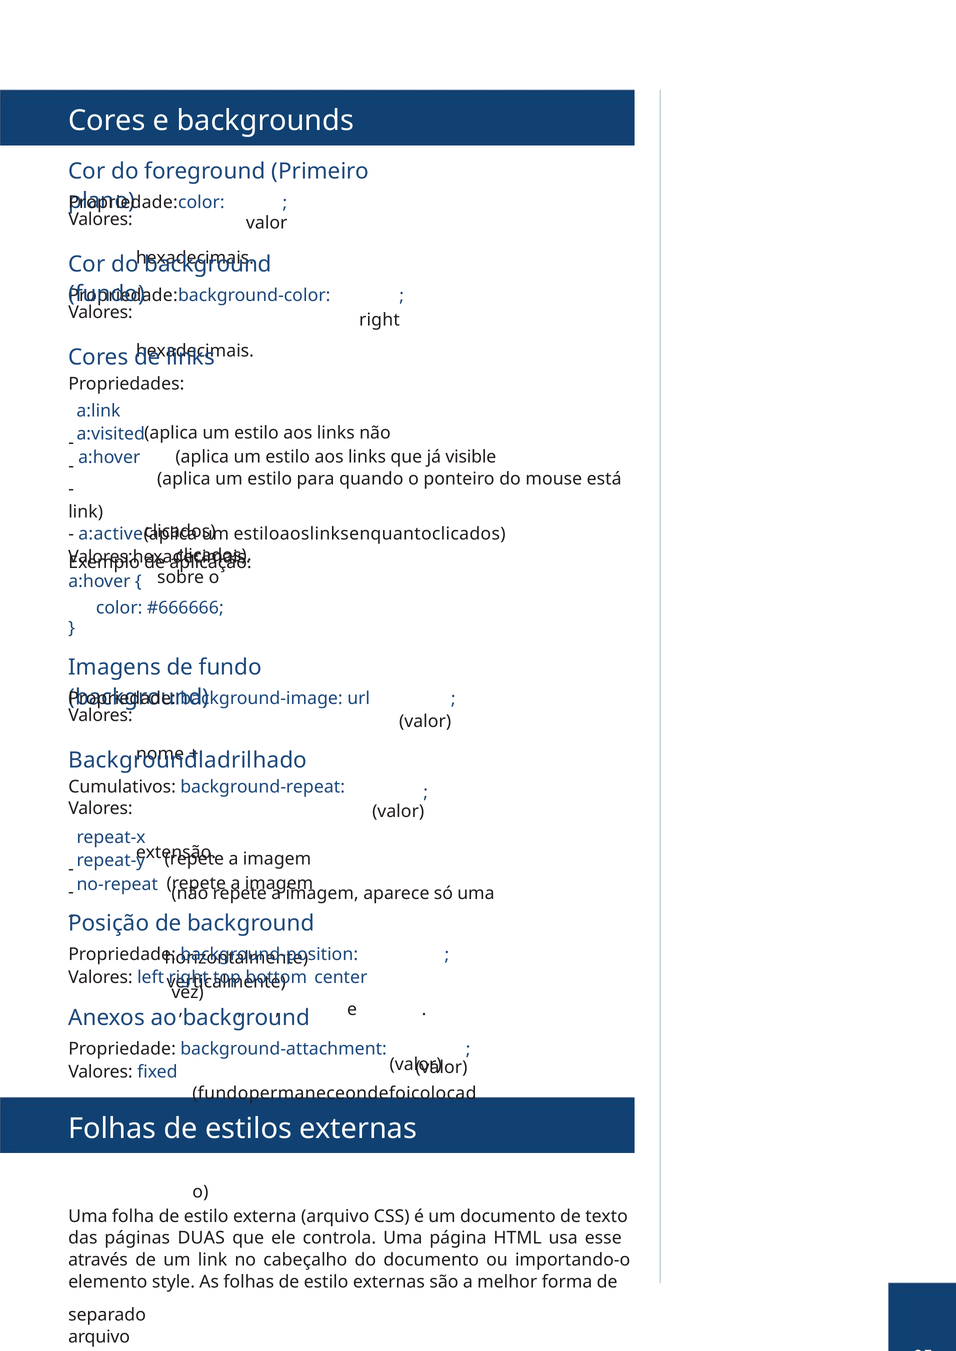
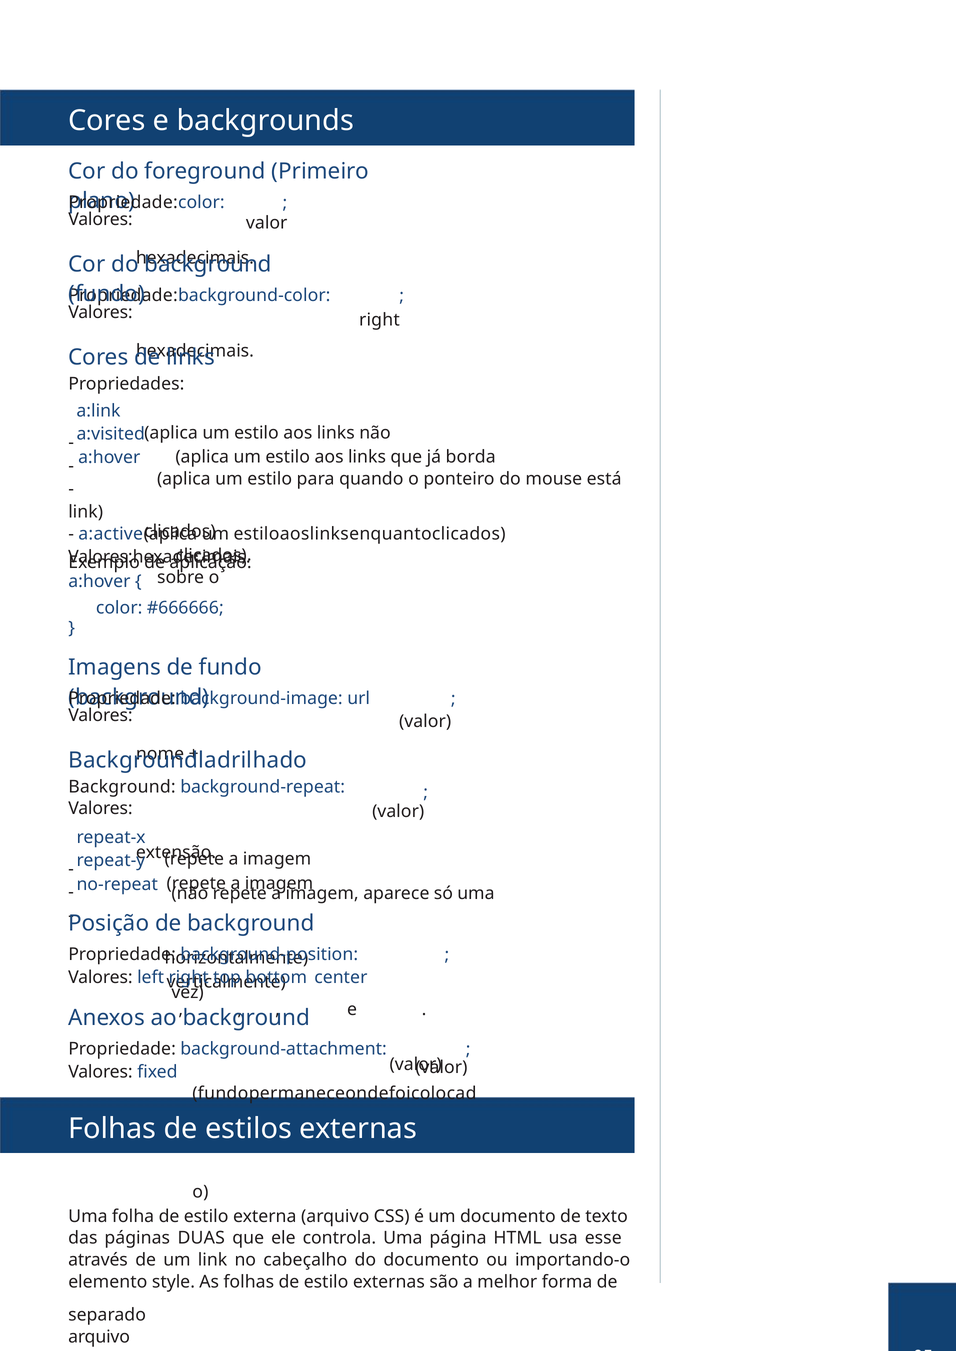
visible: visible -> borda
Cumulativos at (122, 787): Cumulativos -> Background
